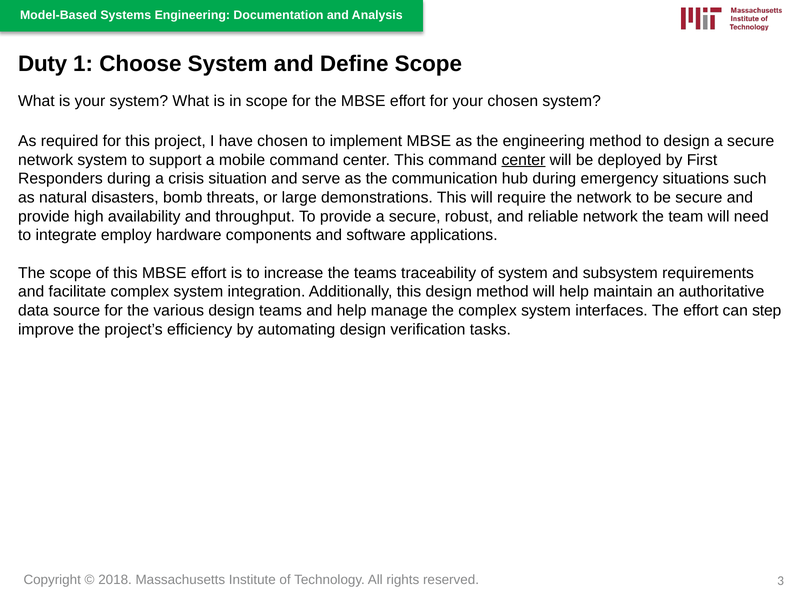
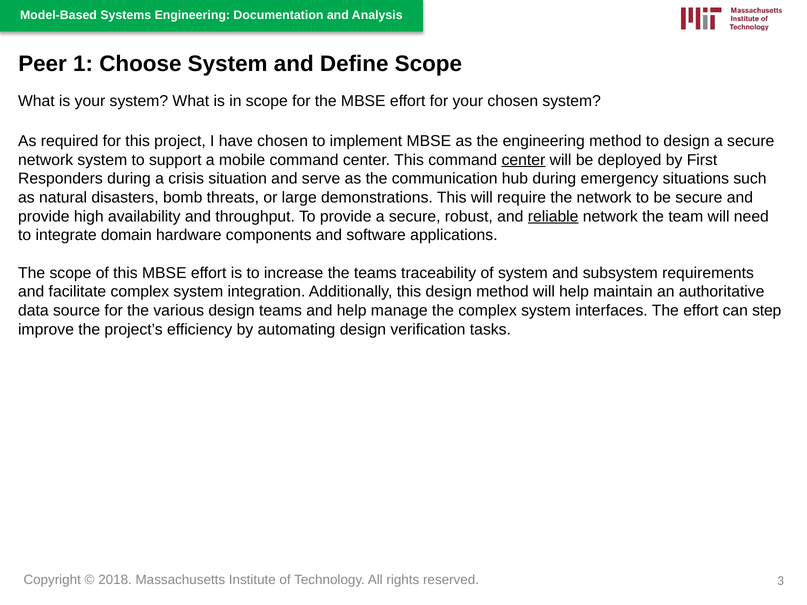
Duty: Duty -> Peer
reliable underline: none -> present
employ: employ -> domain
